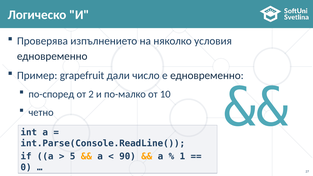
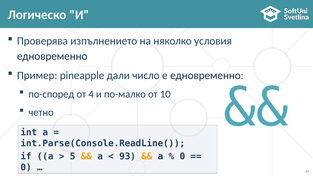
grapefruit: grapefruit -> pineapple
2: 2 -> 4
90: 90 -> 93
1 at (182, 156): 1 -> 0
